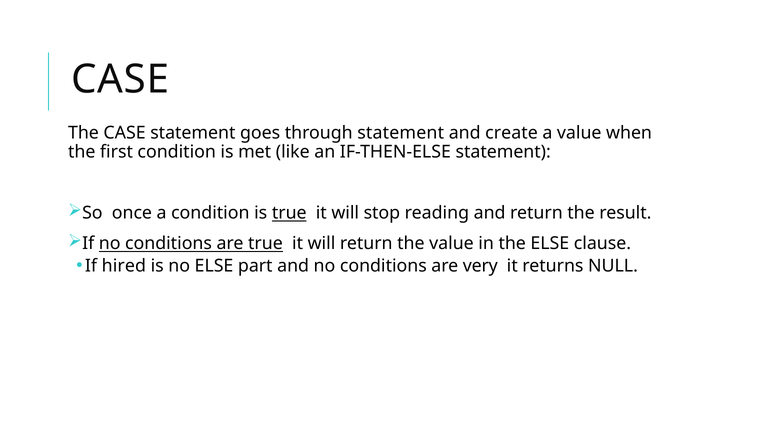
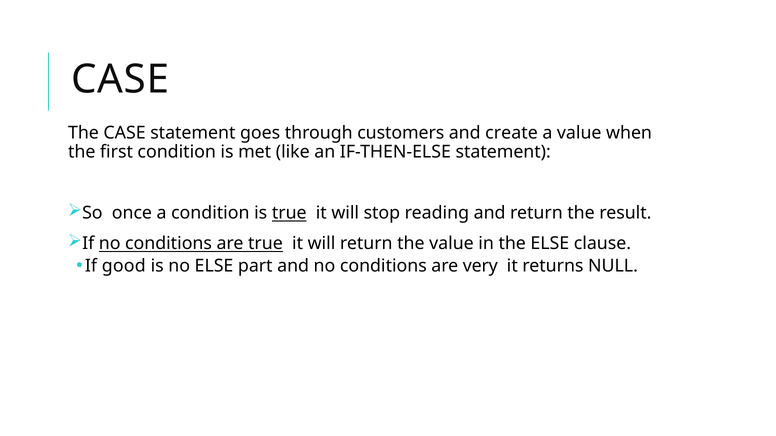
through statement: statement -> customers
hired: hired -> good
